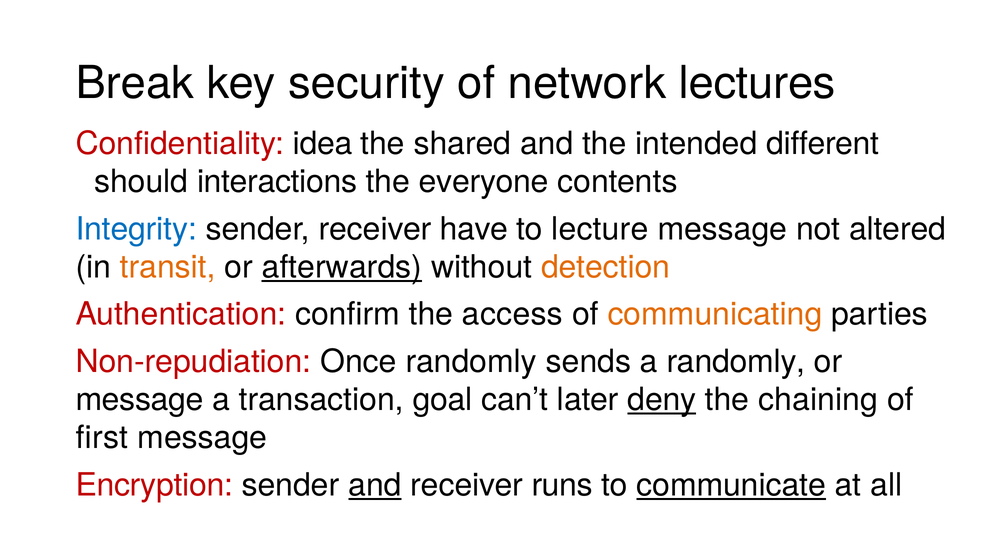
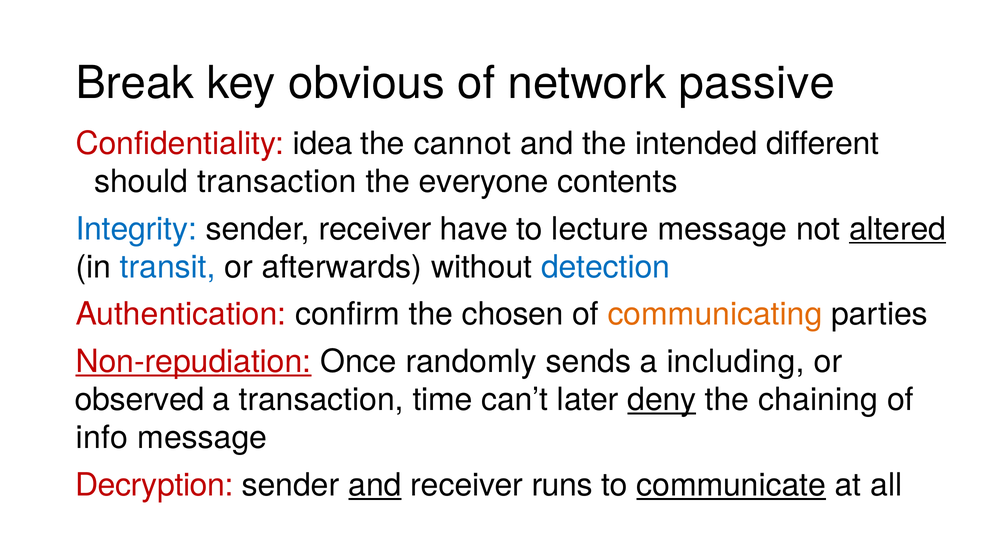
security: security -> obvious
lectures: lectures -> passive
shared: shared -> cannot
should interactions: interactions -> transaction
altered underline: none -> present
transit colour: orange -> blue
afterwards underline: present -> none
detection colour: orange -> blue
access: access -> chosen
Non-repudiation underline: none -> present
a randomly: randomly -> including
message at (140, 399): message -> observed
goal: goal -> time
first: first -> info
Encryption: Encryption -> Decryption
